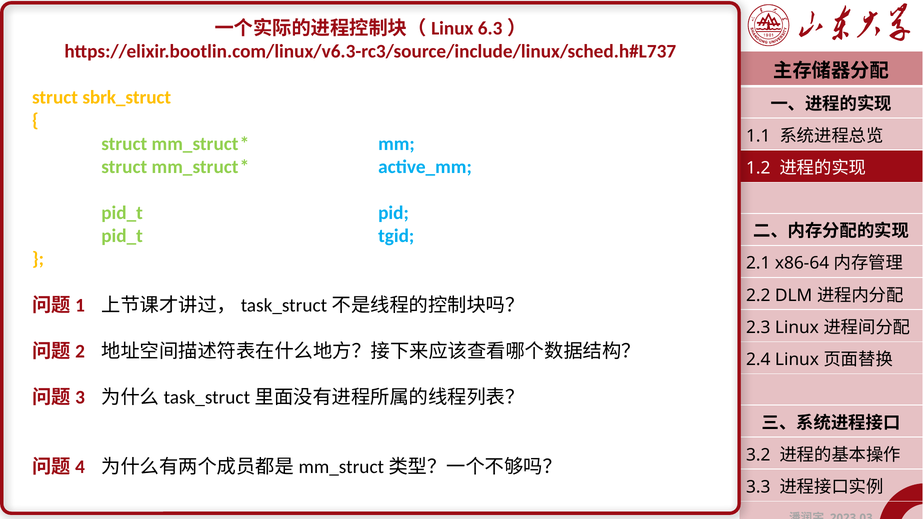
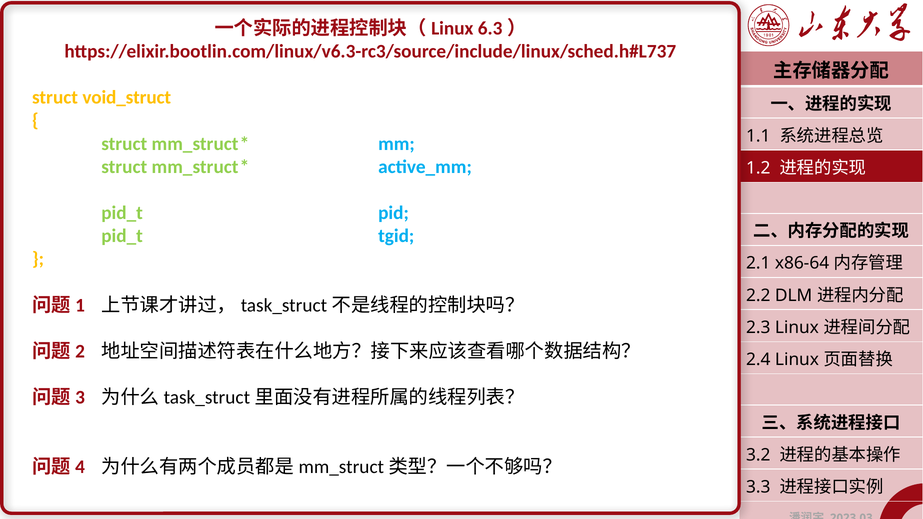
sbrk_struct: sbrk_struct -> void_struct
